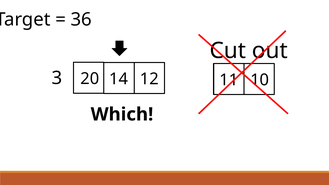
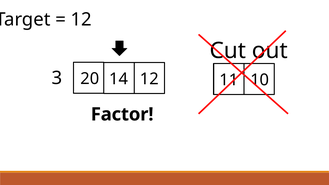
36 at (81, 19): 36 -> 12
Which: Which -> Factor
